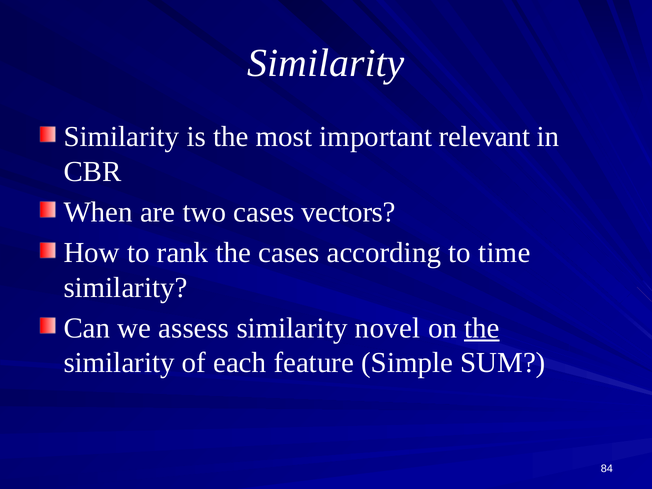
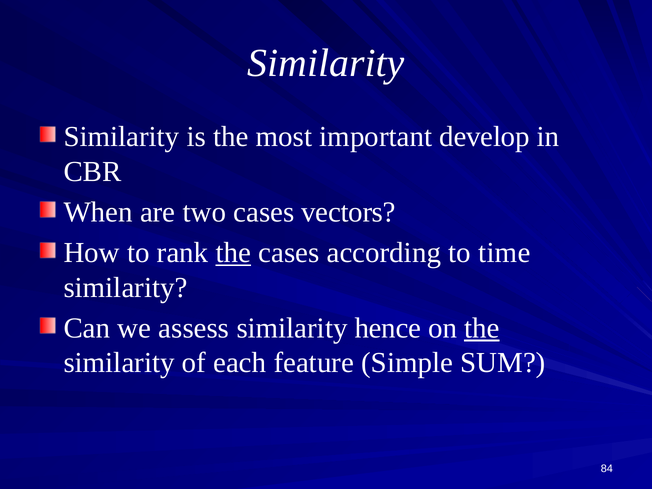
relevant: relevant -> develop
the at (233, 253) underline: none -> present
novel: novel -> hence
